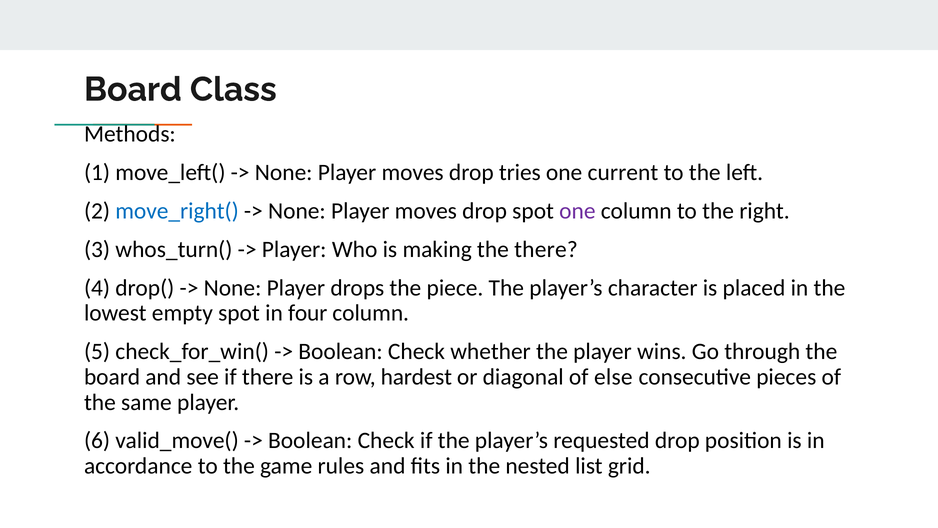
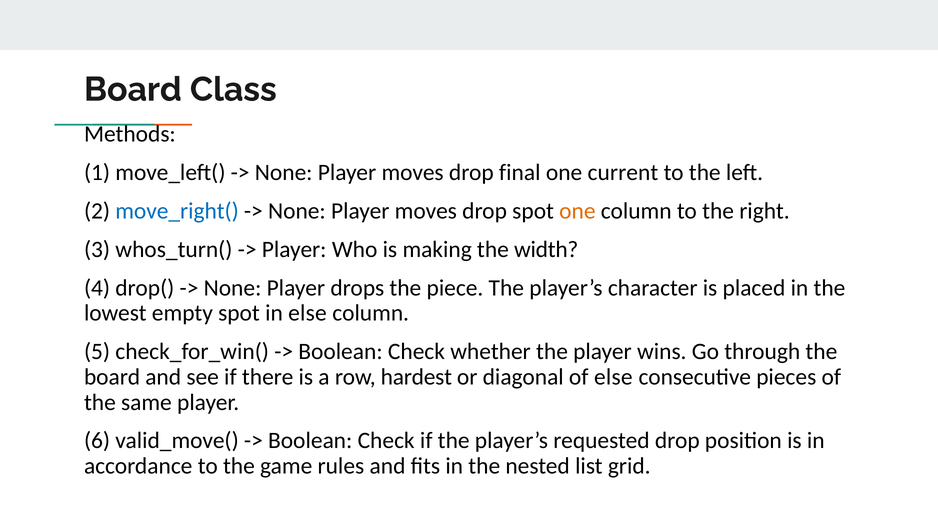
tries: tries -> final
one at (577, 211) colour: purple -> orange
the there: there -> width
in four: four -> else
